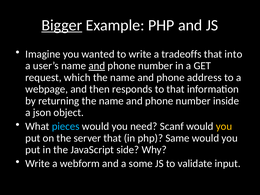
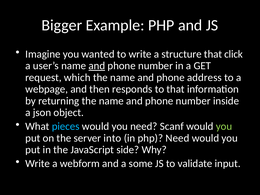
Bigger underline: present -> none
tradeoffs: tradeoffs -> structure
into: into -> click
you at (224, 126) colour: yellow -> light green
server that: that -> into
php Same: Same -> Need
